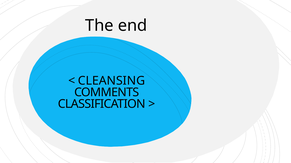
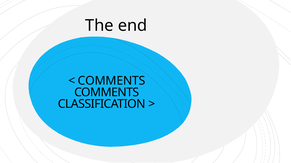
CLEANSING at (111, 81): CLEANSING -> COMMENTS
